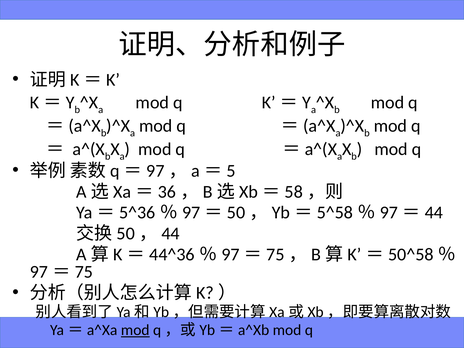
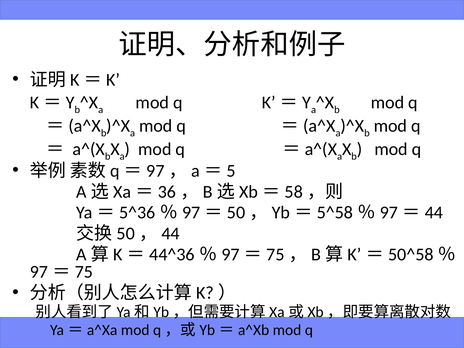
mod at (135, 330) underline: present -> none
